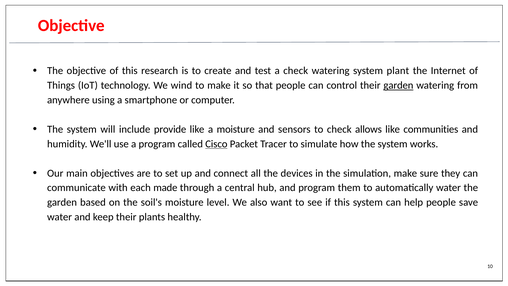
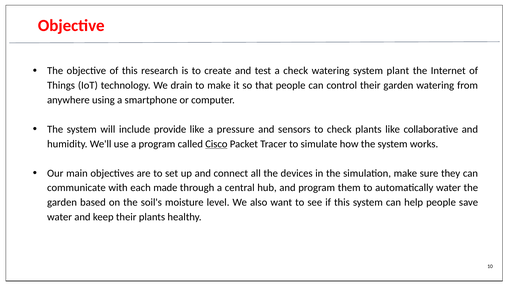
wind: wind -> drain
garden at (398, 85) underline: present -> none
a moisture: moisture -> pressure
check allows: allows -> plants
communities: communities -> collaborative
